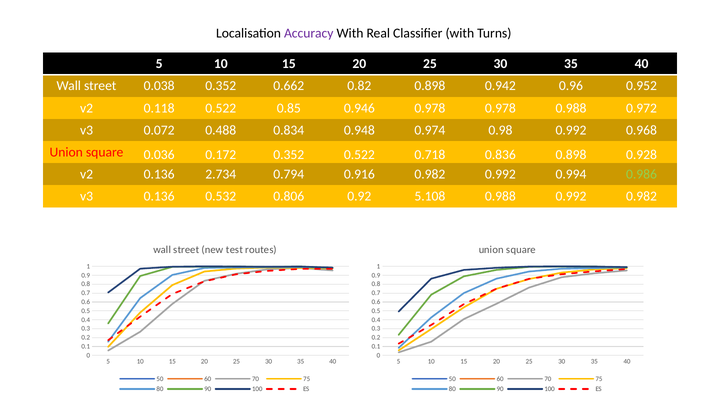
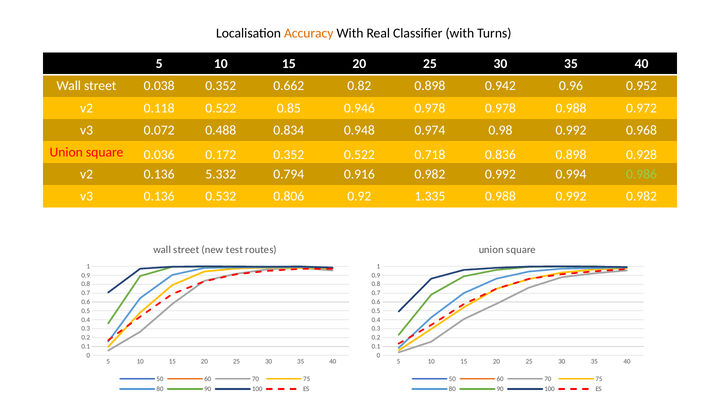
Accuracy colour: purple -> orange
2.734: 2.734 -> 5.332
5.108: 5.108 -> 1.335
